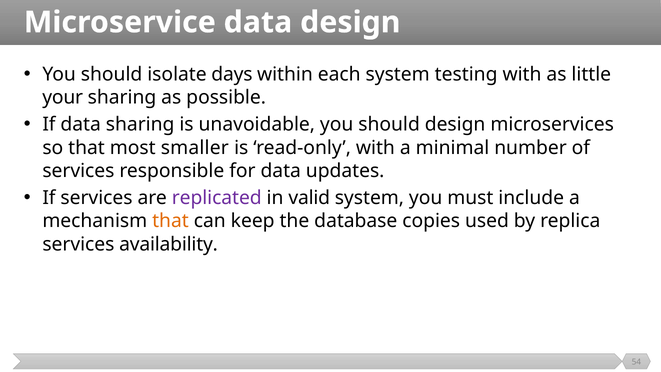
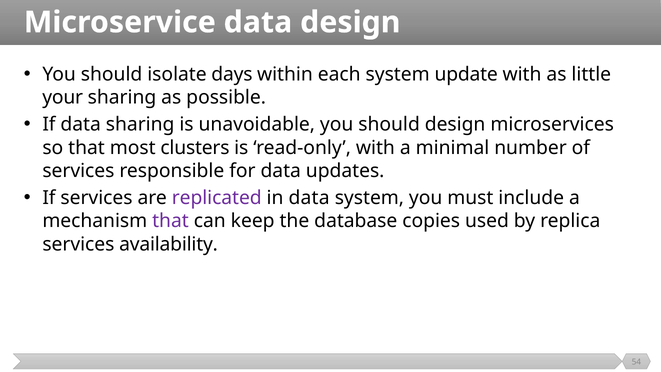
testing: testing -> update
smaller: smaller -> clusters
in valid: valid -> data
that at (170, 221) colour: orange -> purple
